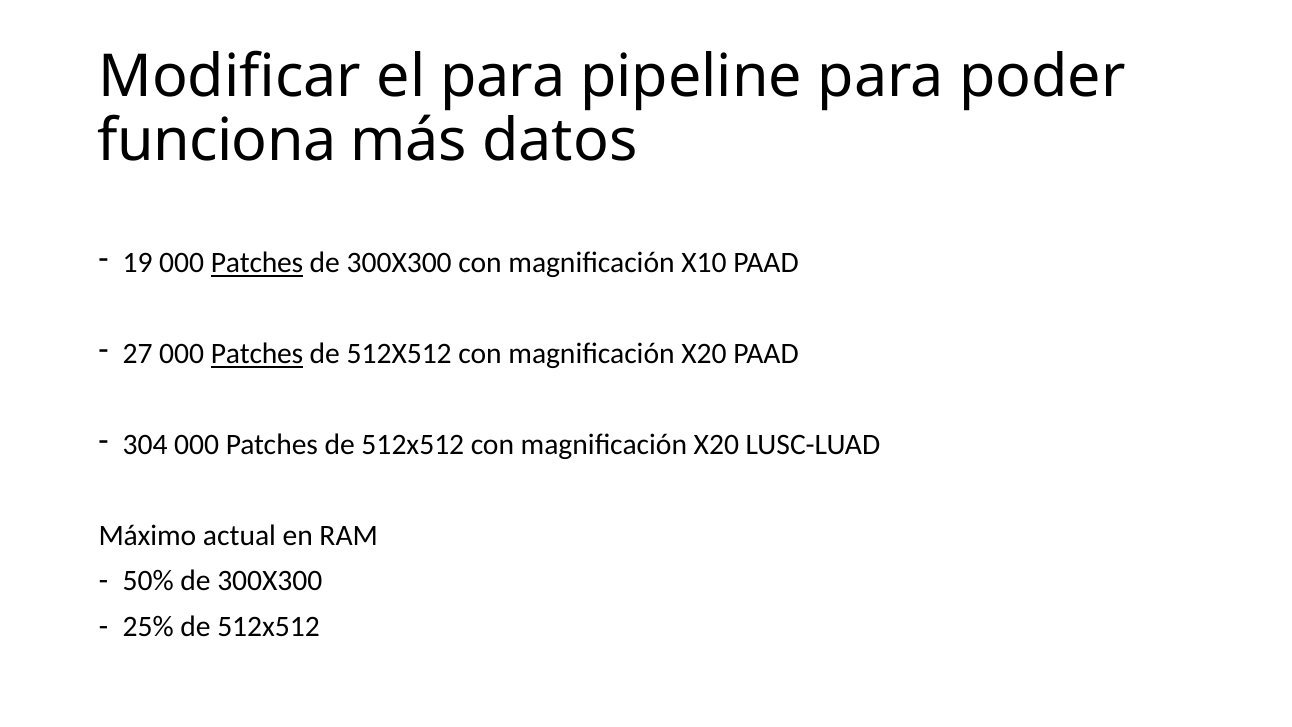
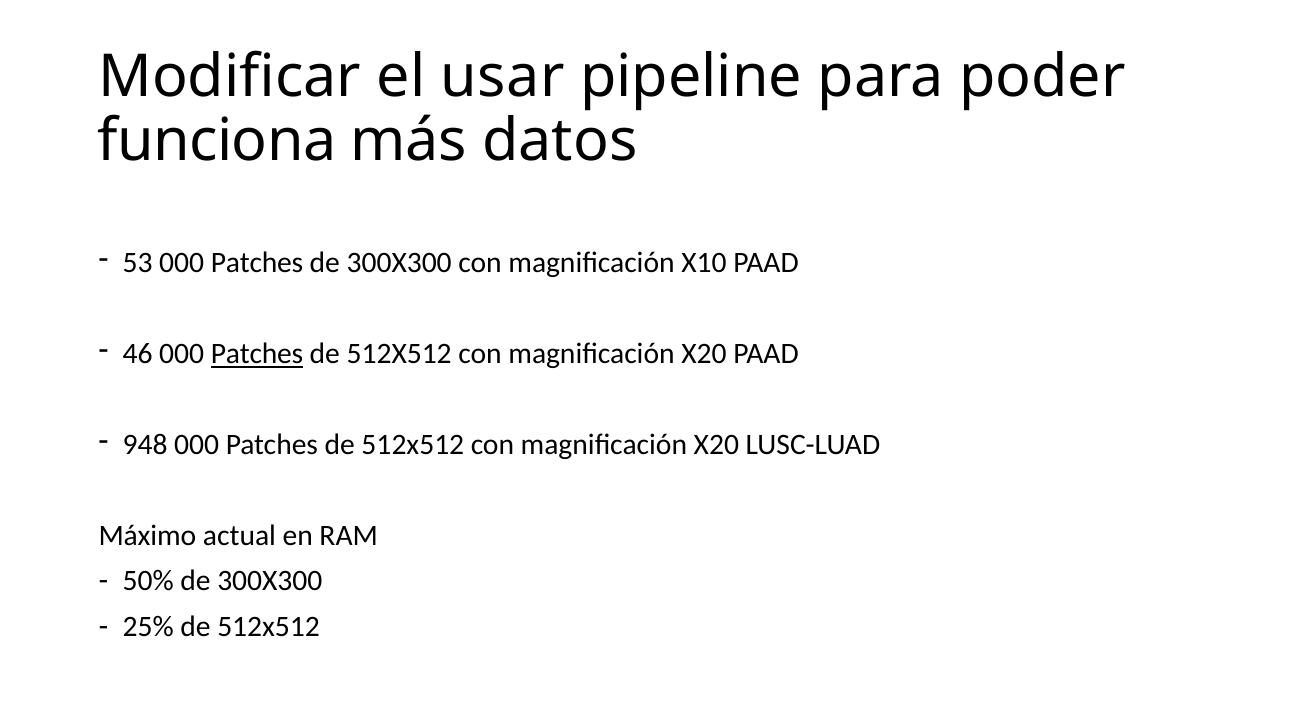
el para: para -> usar
19: 19 -> 53
Patches at (257, 263) underline: present -> none
27: 27 -> 46
304: 304 -> 948
